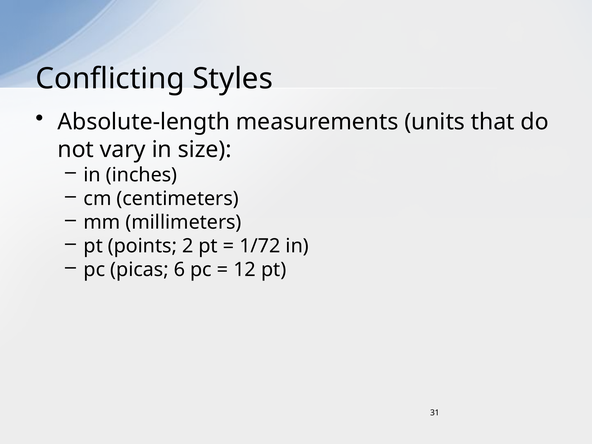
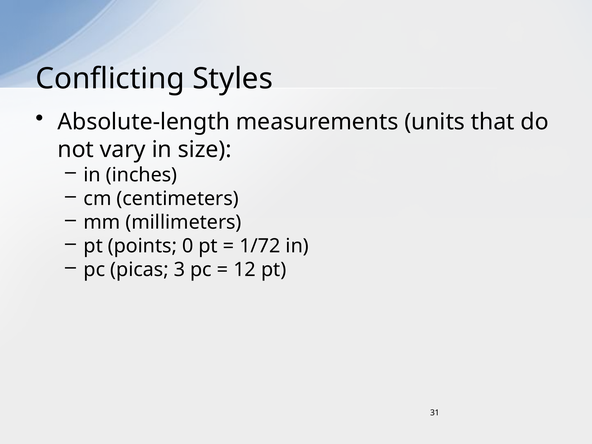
2: 2 -> 0
6: 6 -> 3
